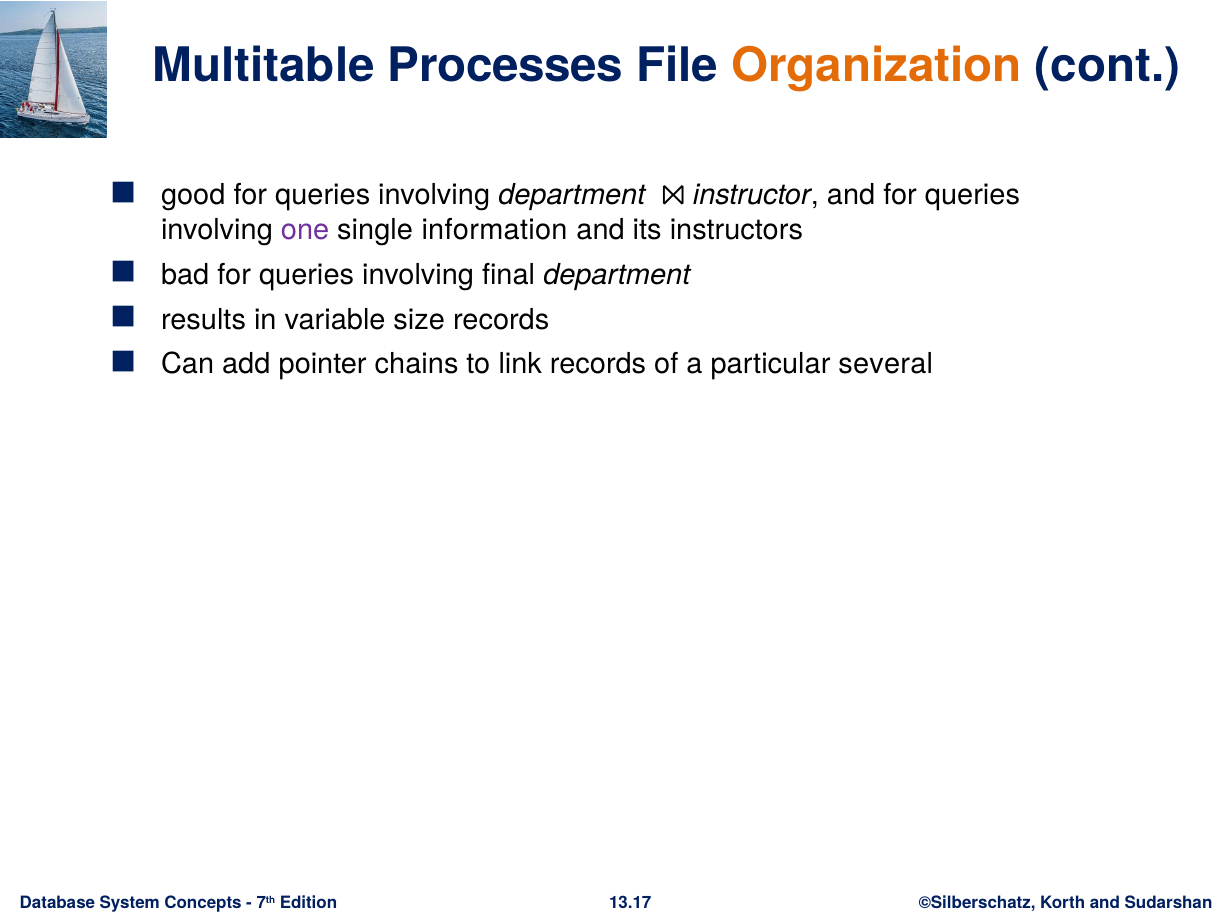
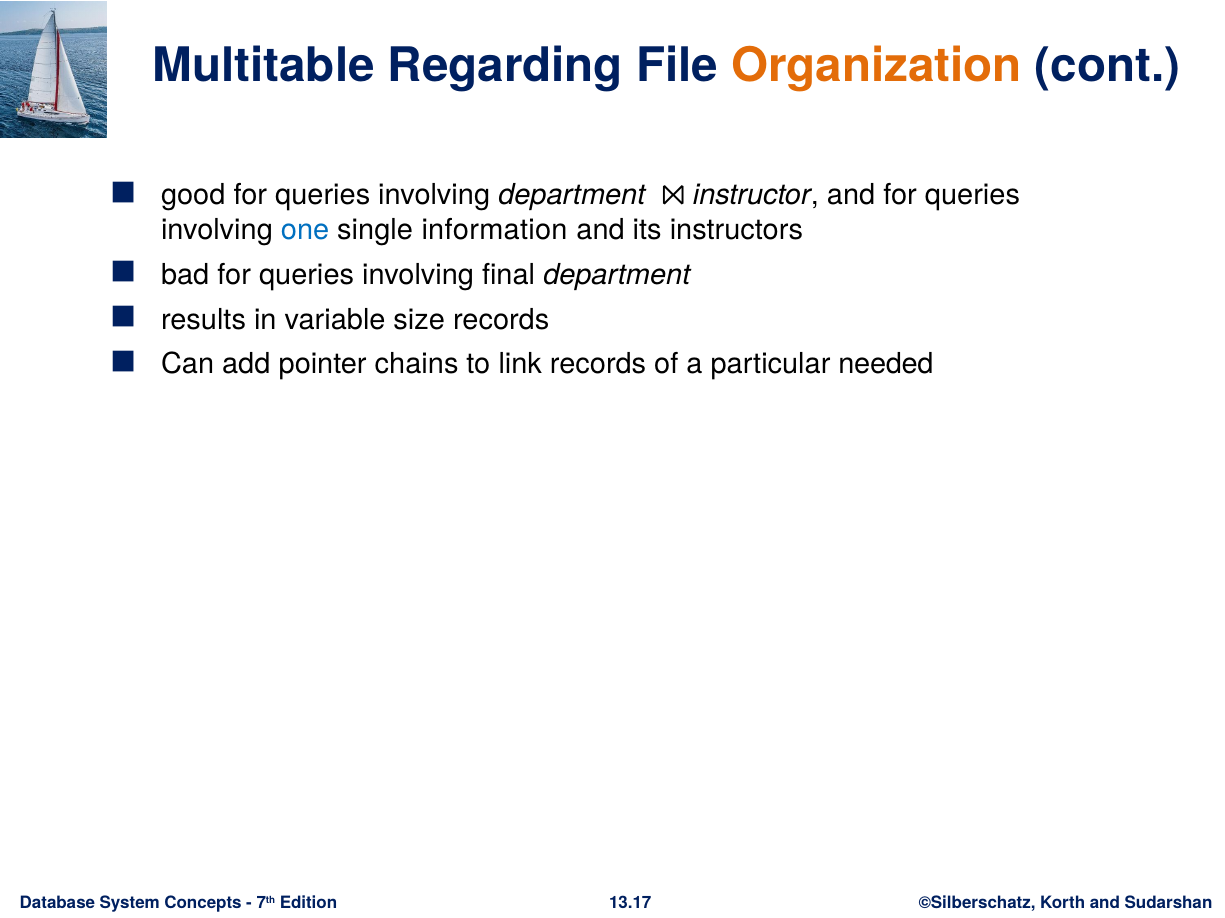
Processes: Processes -> Regarding
one colour: purple -> blue
several: several -> needed
